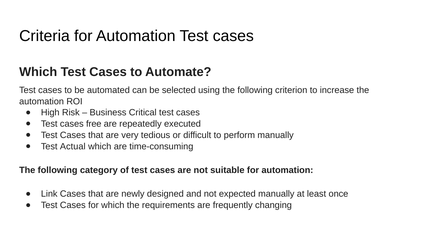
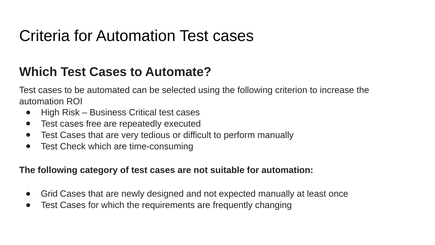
Actual: Actual -> Check
Link: Link -> Grid
